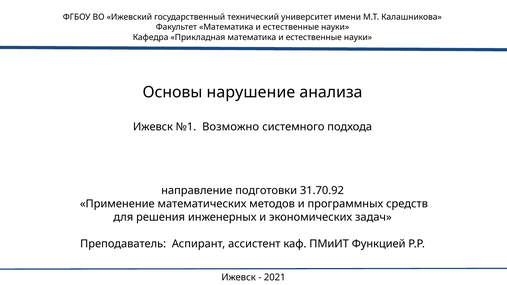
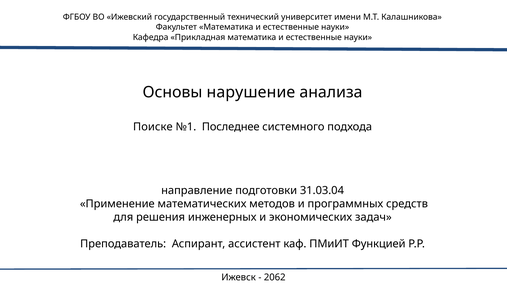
Ижевск at (153, 127): Ижевск -> Поиске
Возможно: Возможно -> Последнее
31.70.92: 31.70.92 -> 31.03.04
2021: 2021 -> 2062
